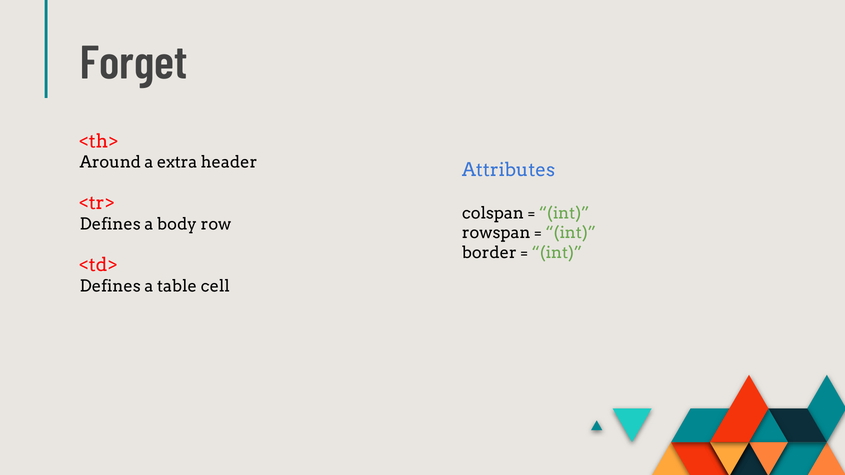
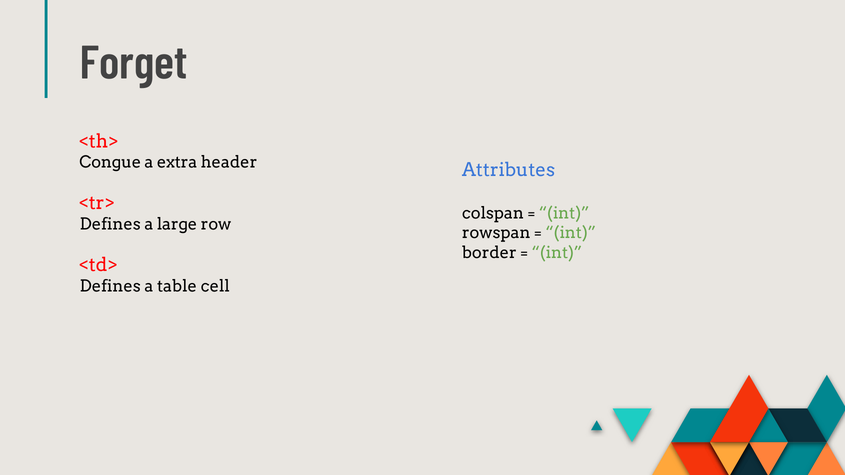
Around: Around -> Congue
body: body -> large
